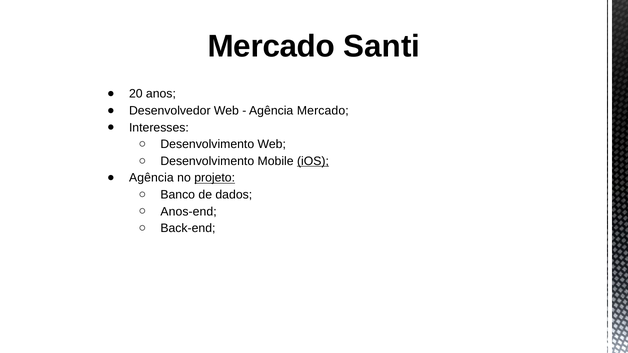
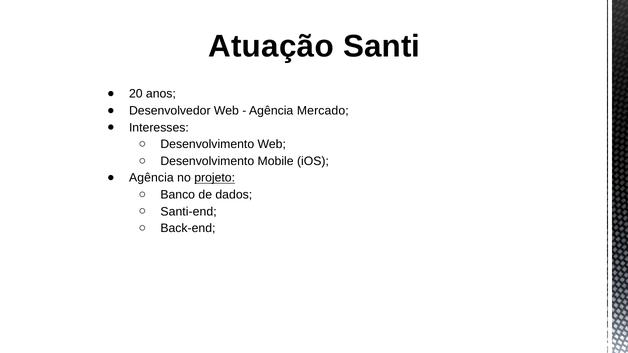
Mercado at (271, 47): Mercado -> Atuação
iOS underline: present -> none
Anos-end: Anos-end -> Santi-end
